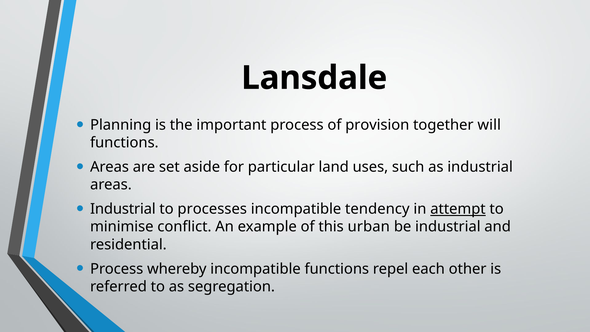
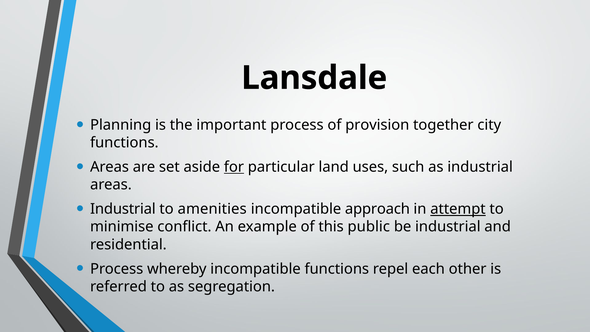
will: will -> city
for underline: none -> present
processes: processes -> amenities
tendency: tendency -> approach
urban: urban -> public
